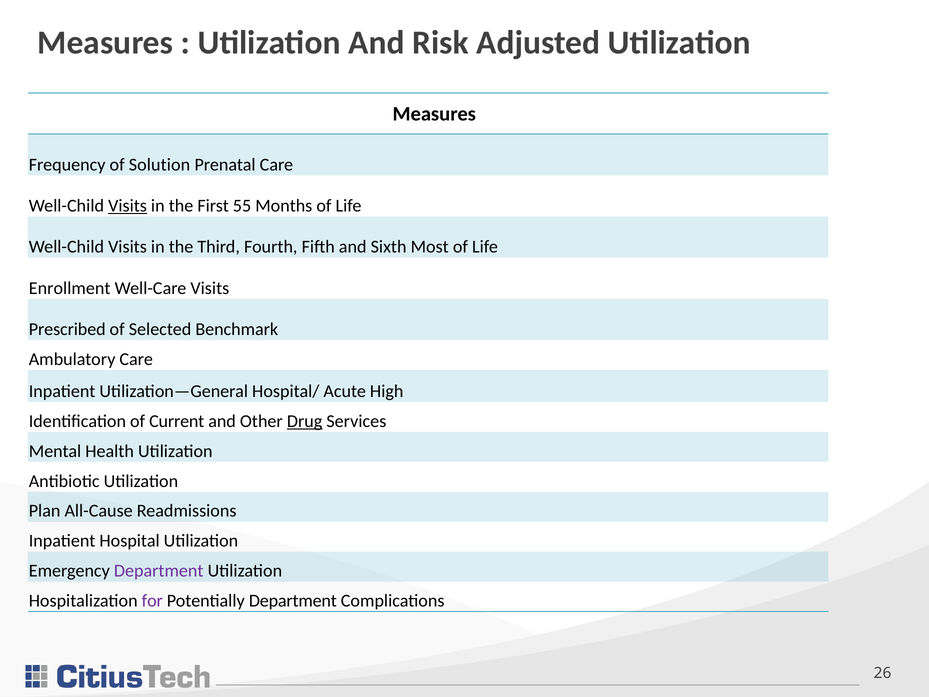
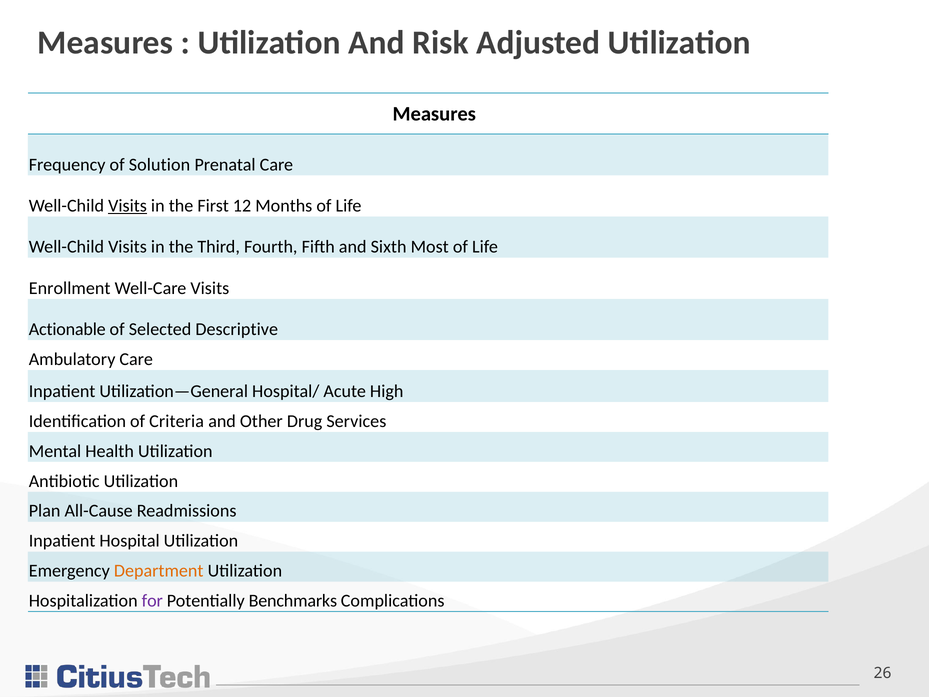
55: 55 -> 12
Prescribed: Prescribed -> Actionable
Benchmark: Benchmark -> Descriptive
Current: Current -> Criteria
Drug underline: present -> none
Department at (159, 571) colour: purple -> orange
Potentially Department: Department -> Benchmarks
